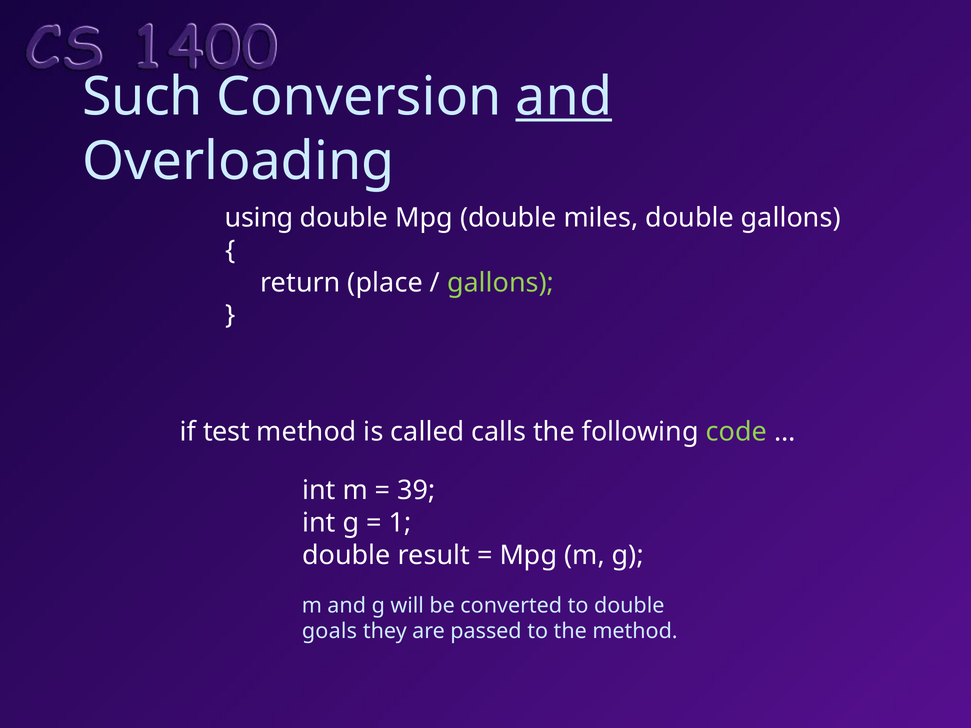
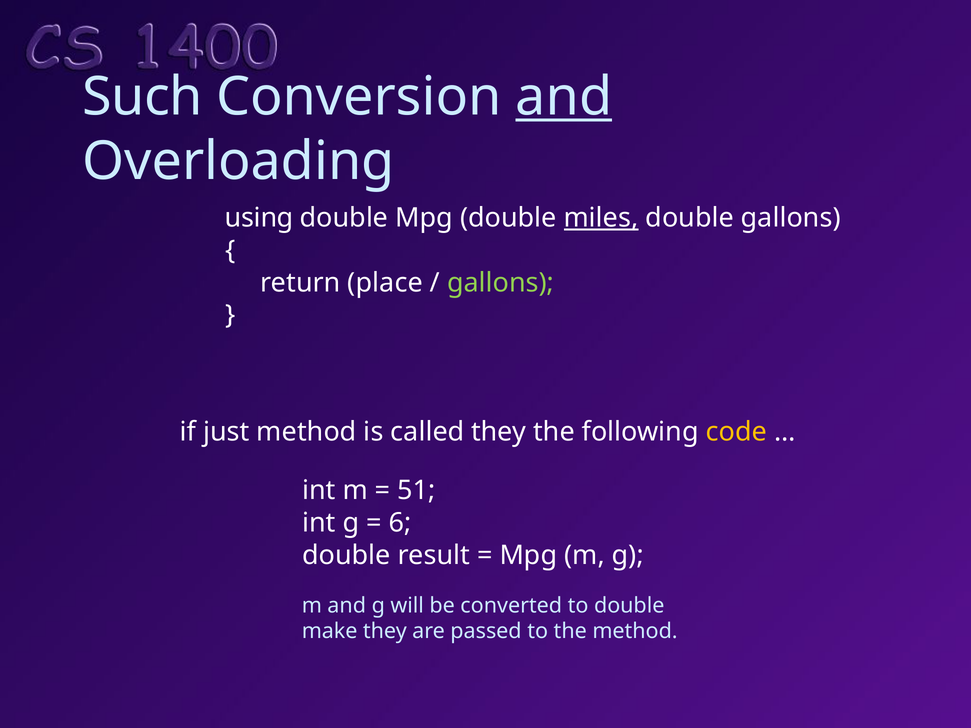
miles underline: none -> present
test: test -> just
called calls: calls -> they
code colour: light green -> yellow
39: 39 -> 51
1: 1 -> 6
goals: goals -> make
